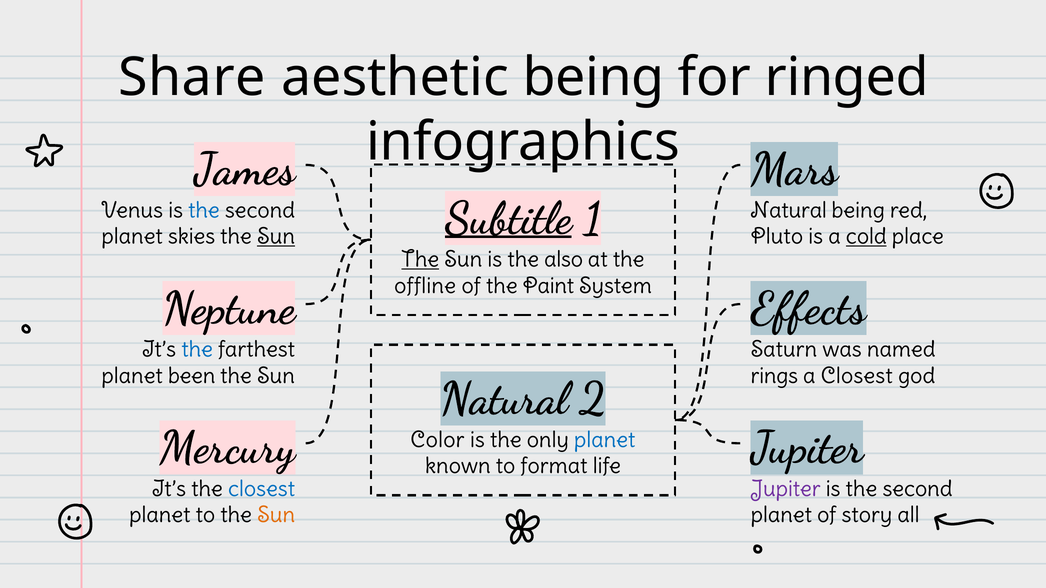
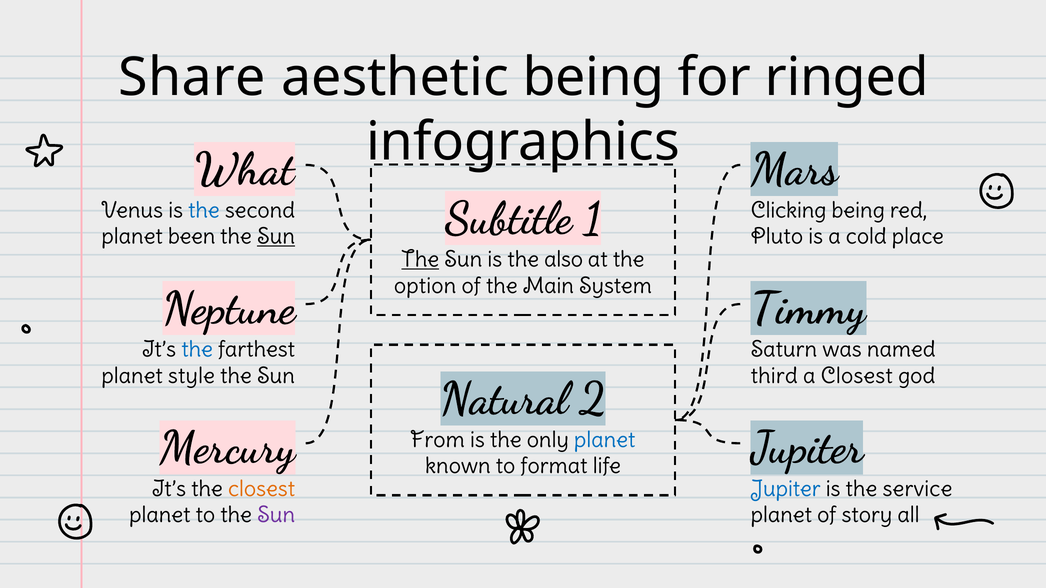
James: James -> What
Subtitle underline: present -> none
Natural at (789, 211): Natural -> Clicking
skies: skies -> been
cold underline: present -> none
offline: offline -> option
Paint: Paint -> Main
Effects: Effects -> Timmy
been: been -> style
rings: rings -> third
Color: Color -> From
closest at (262, 489) colour: blue -> orange
Jupiter at (786, 489) colour: purple -> blue
second at (918, 489): second -> service
Sun at (276, 515) colour: orange -> purple
